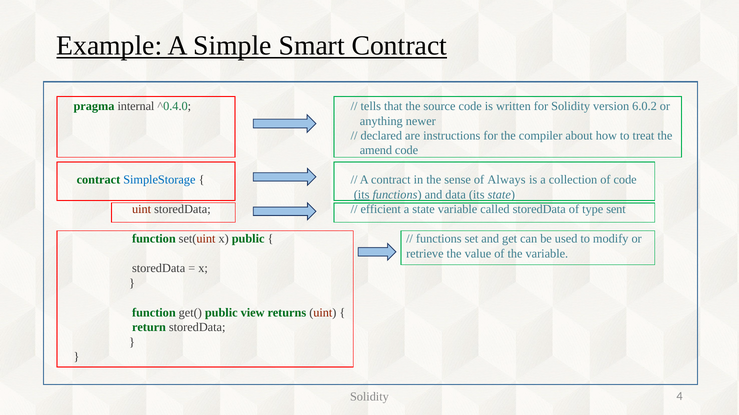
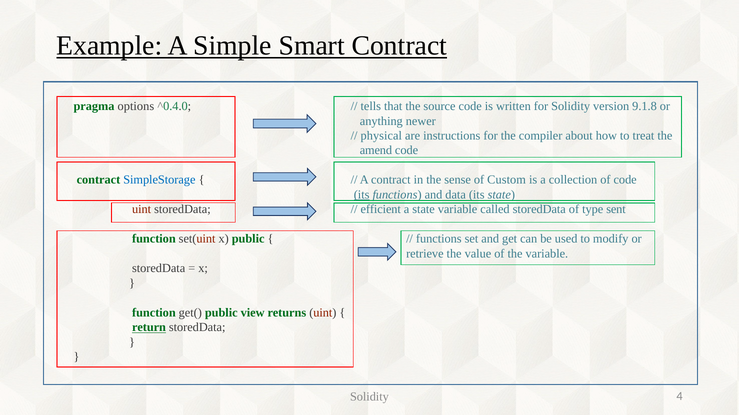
internal: internal -> options
6.0.2: 6.0.2 -> 9.1.8
declared: declared -> physical
Always: Always -> Custom
return underline: none -> present
